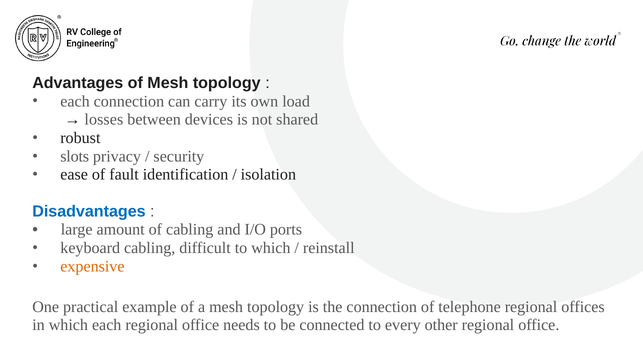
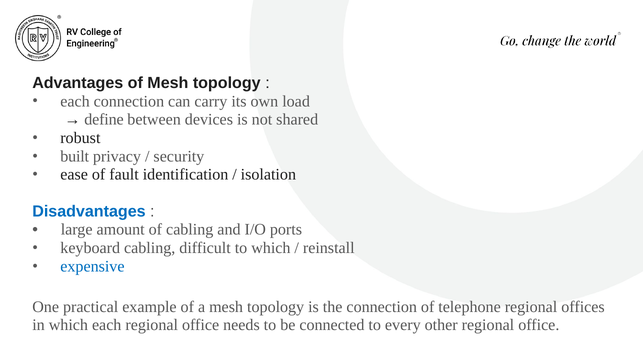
losses: losses -> define
slots: slots -> built
expensive colour: orange -> blue
